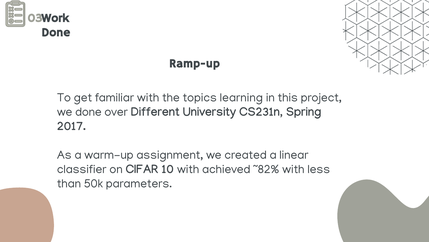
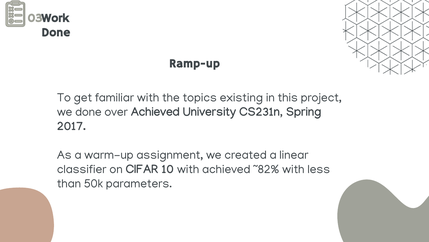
learning: learning -> existing
over Different: Different -> Achieved
